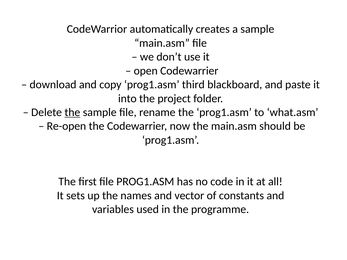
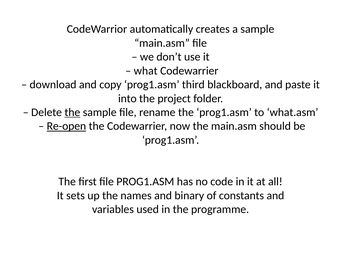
open: open -> what
Re-open underline: none -> present
vector: vector -> binary
